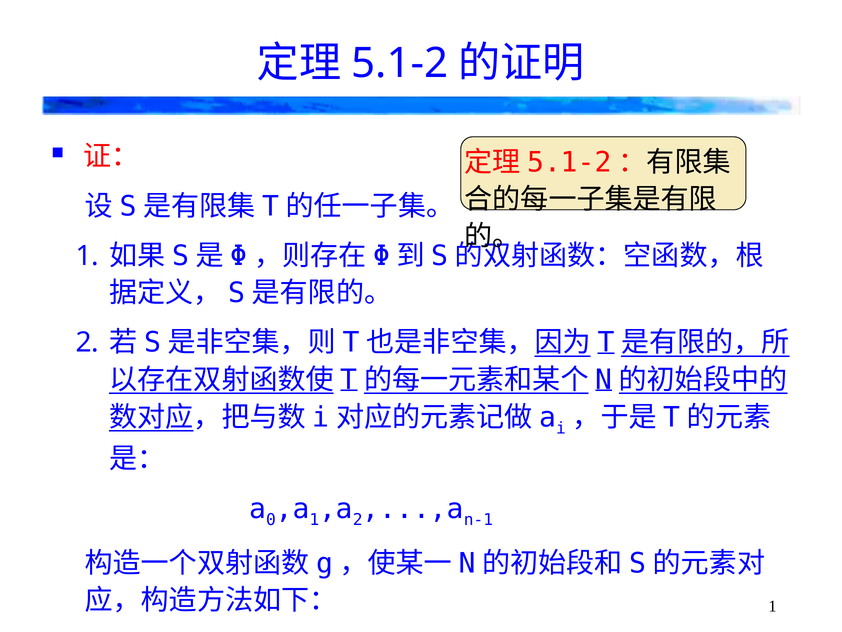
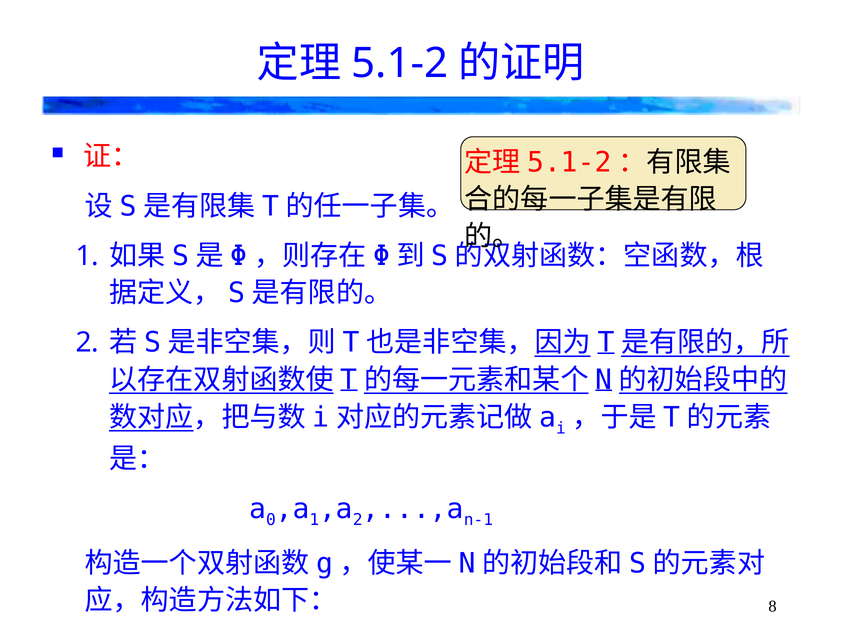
1 at (773, 606): 1 -> 8
